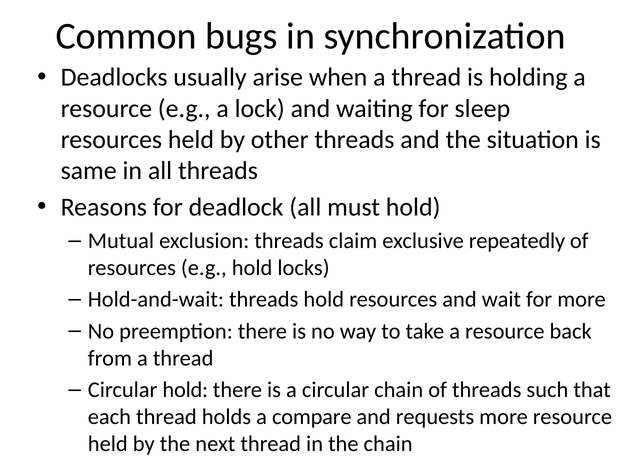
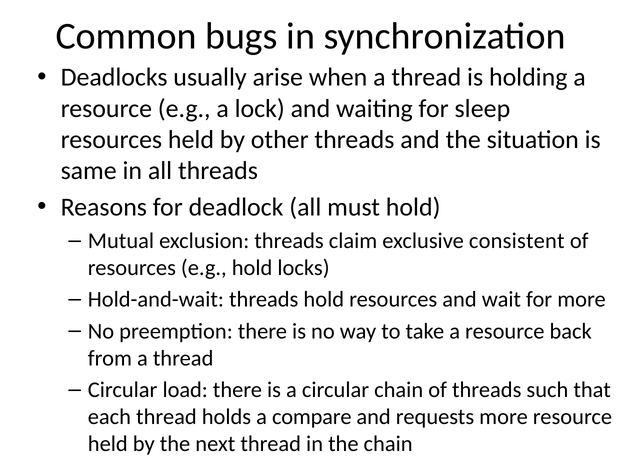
repeatedly: repeatedly -> consistent
Circular hold: hold -> load
